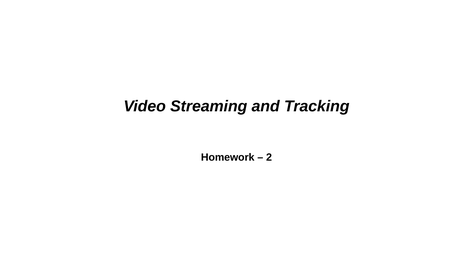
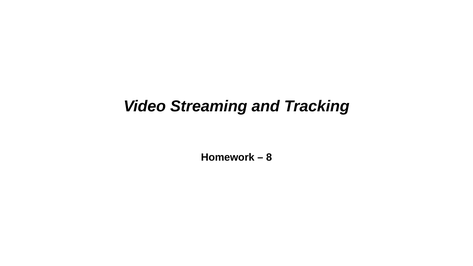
2: 2 -> 8
